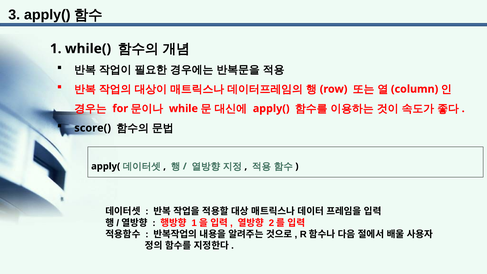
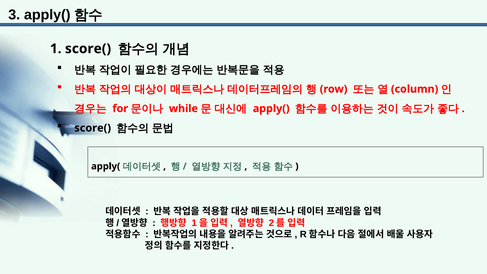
1 while(: while( -> score(
